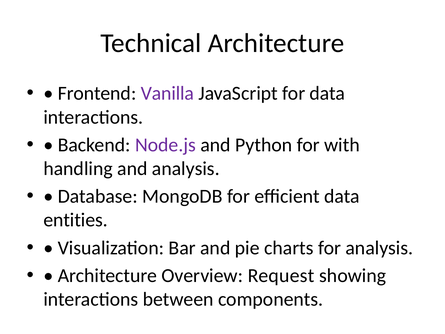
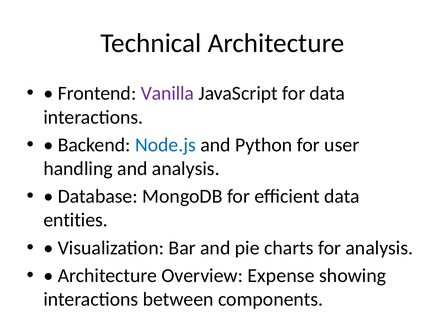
Node.js colour: purple -> blue
with: with -> user
Request: Request -> Expense
